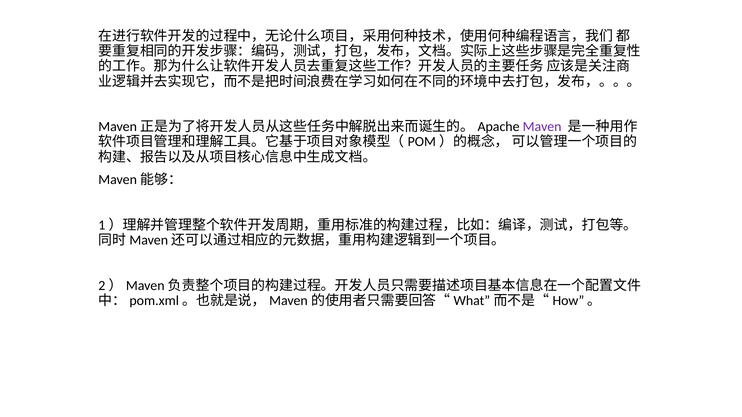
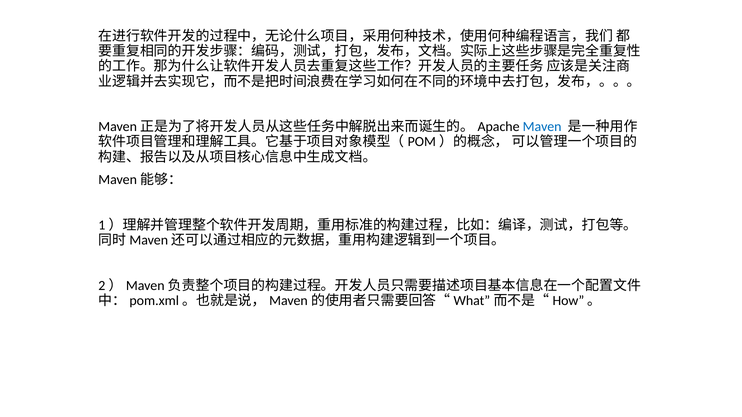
Maven colour: purple -> blue
